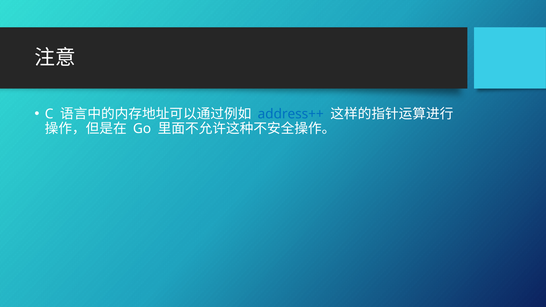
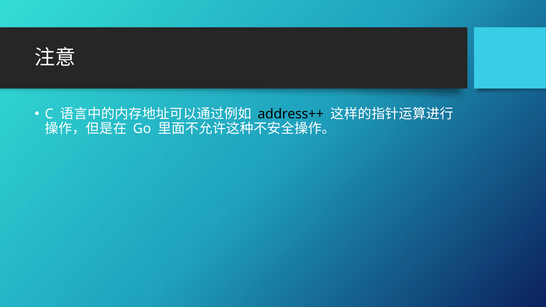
address++ colour: blue -> black
